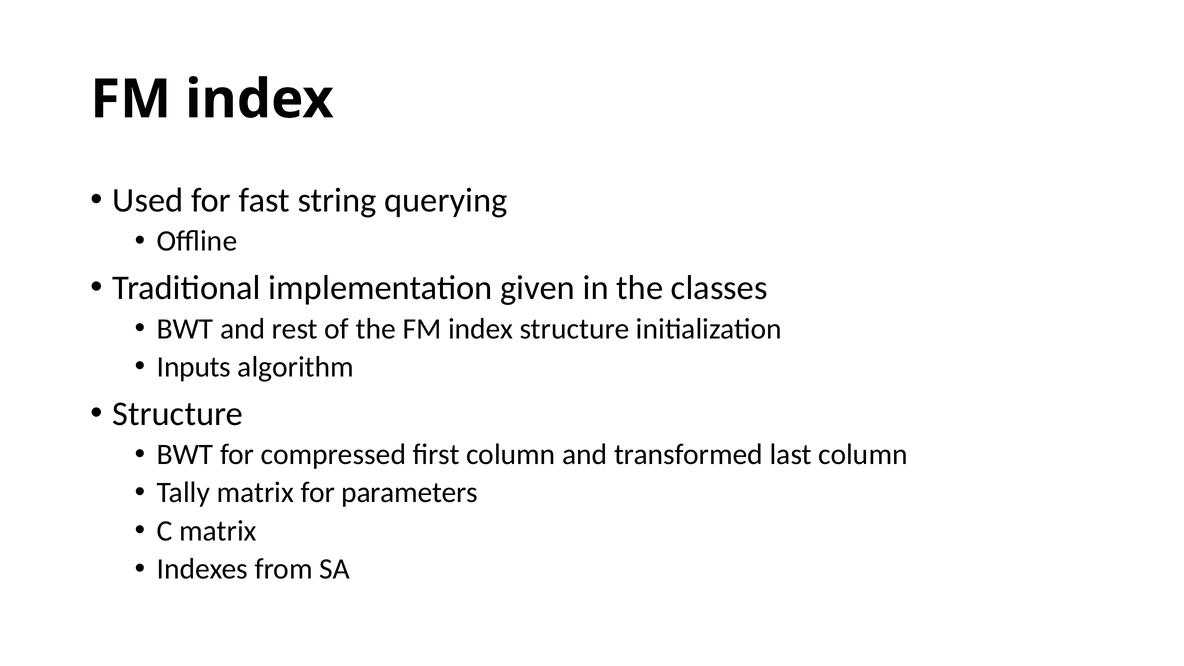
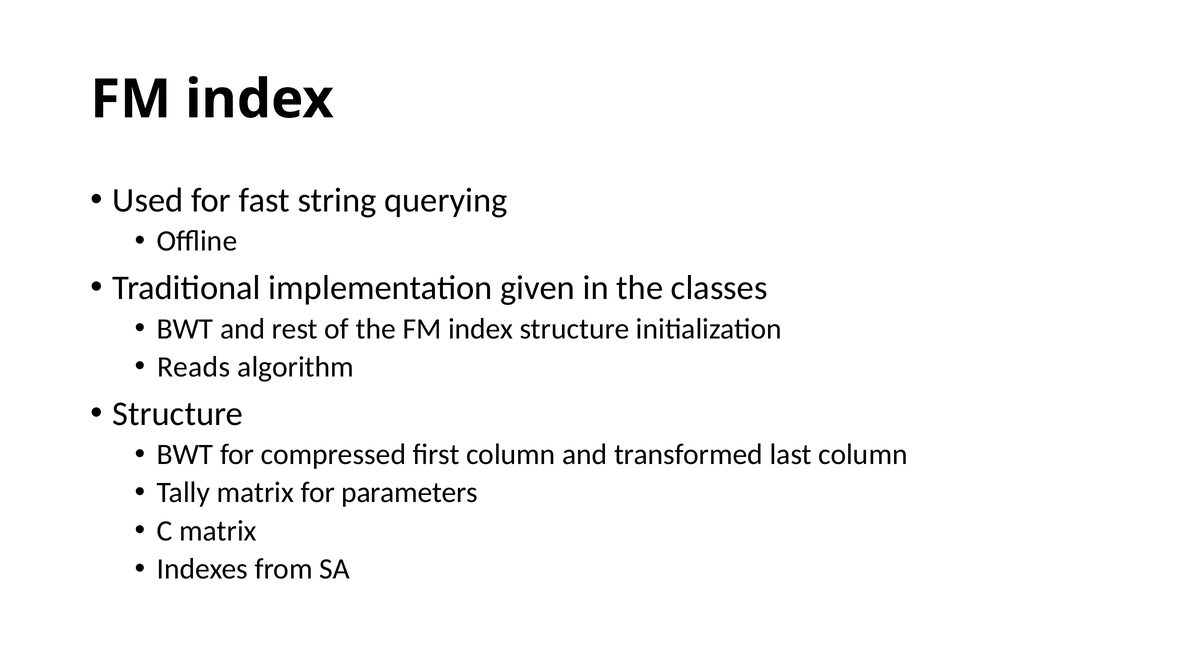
Inputs: Inputs -> Reads
